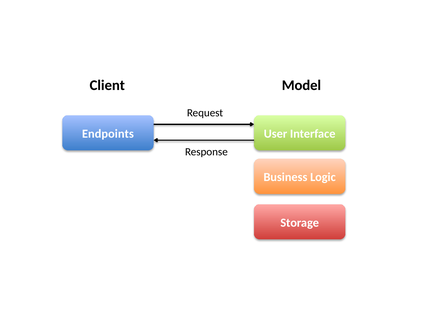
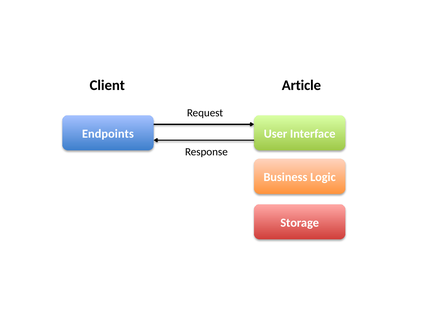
Model: Model -> Article
